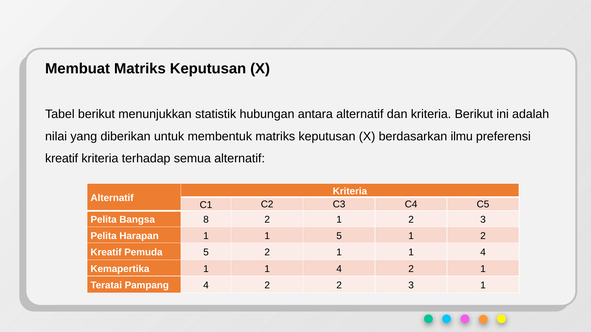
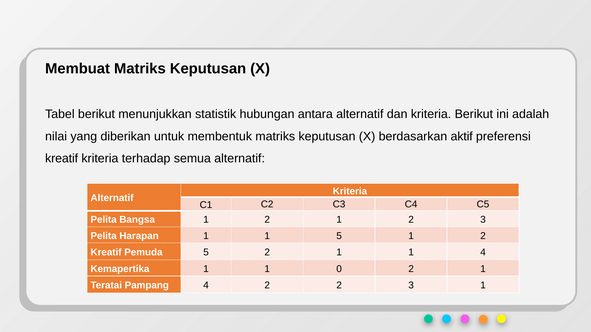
ilmu: ilmu -> aktif
Bangsa 8: 8 -> 1
Kemapertika 1 1 4: 4 -> 0
